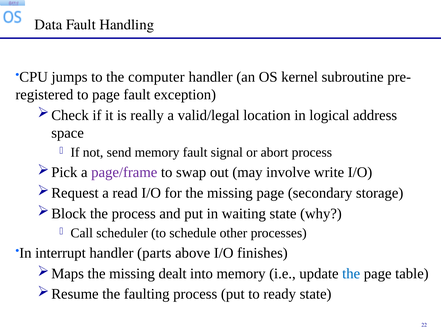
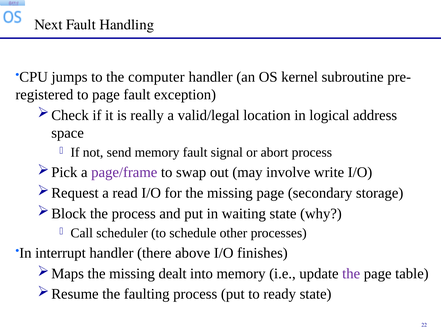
Data: Data -> Next
parts: parts -> there
the at (351, 273) colour: blue -> purple
